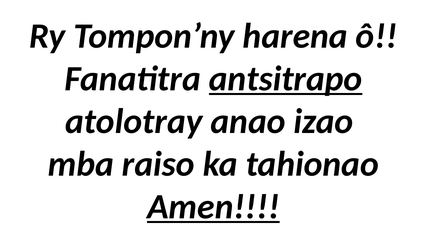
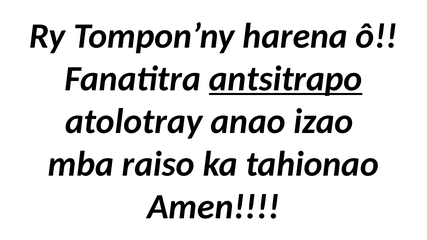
Amen underline: present -> none
